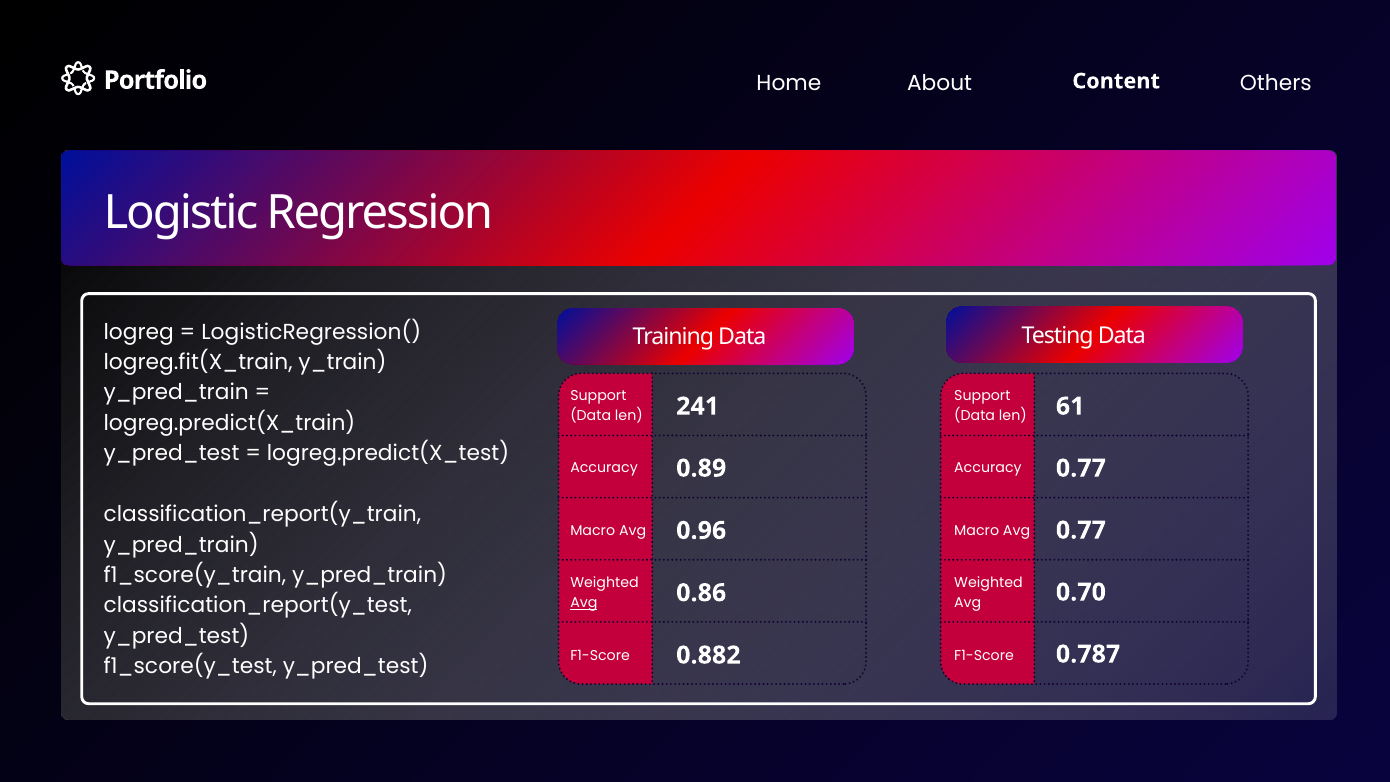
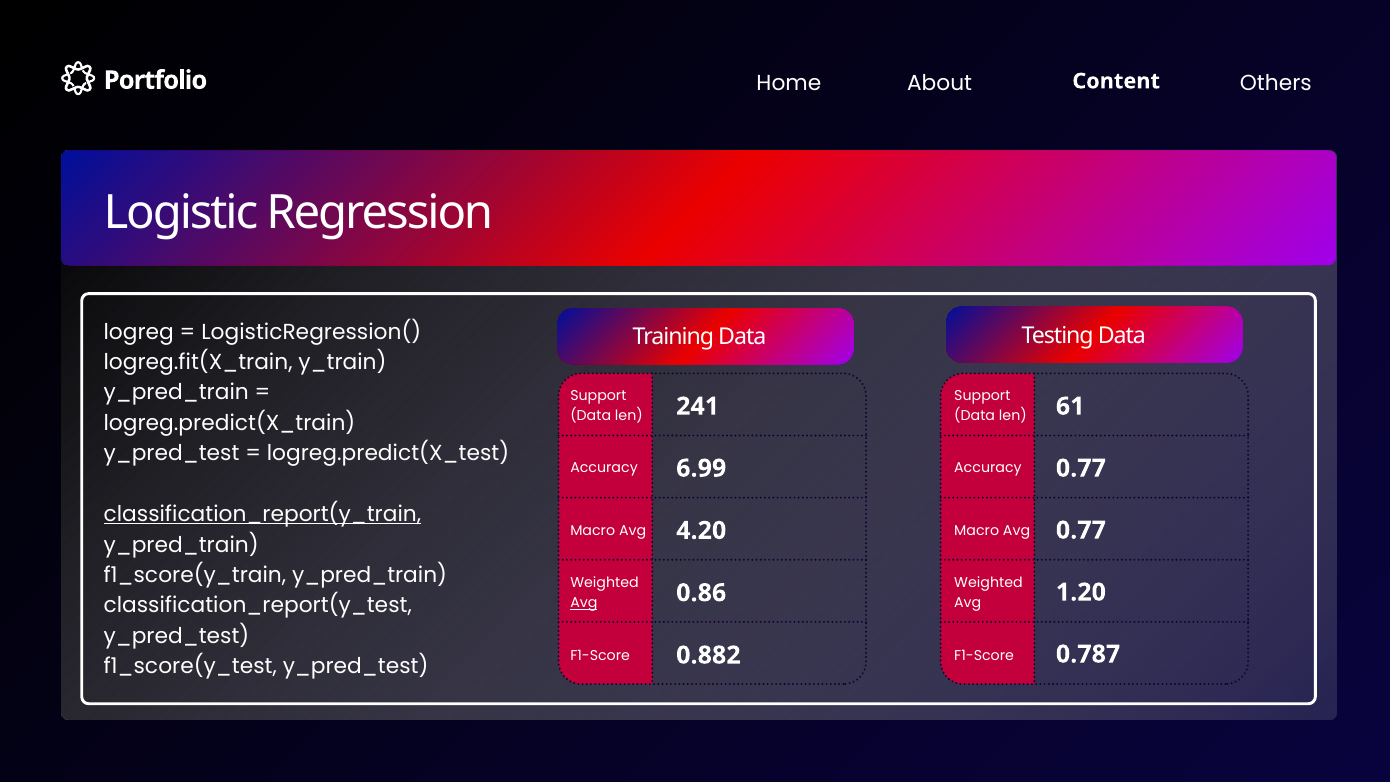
0.89: 0.89 -> 6.99
classification_report(y_train underline: none -> present
0.96: 0.96 -> 4.20
0.70: 0.70 -> 1.20
